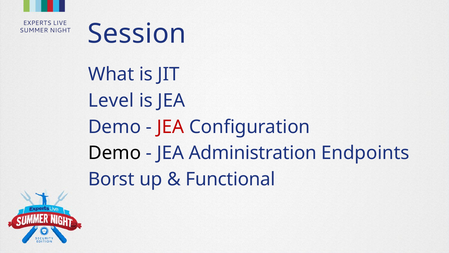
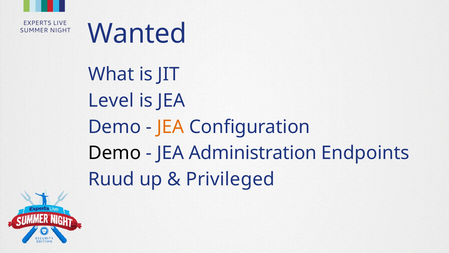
Session: Session -> Wanted
JEA at (170, 127) colour: red -> orange
Borst: Borst -> Ruud
Functional: Functional -> Privileged
